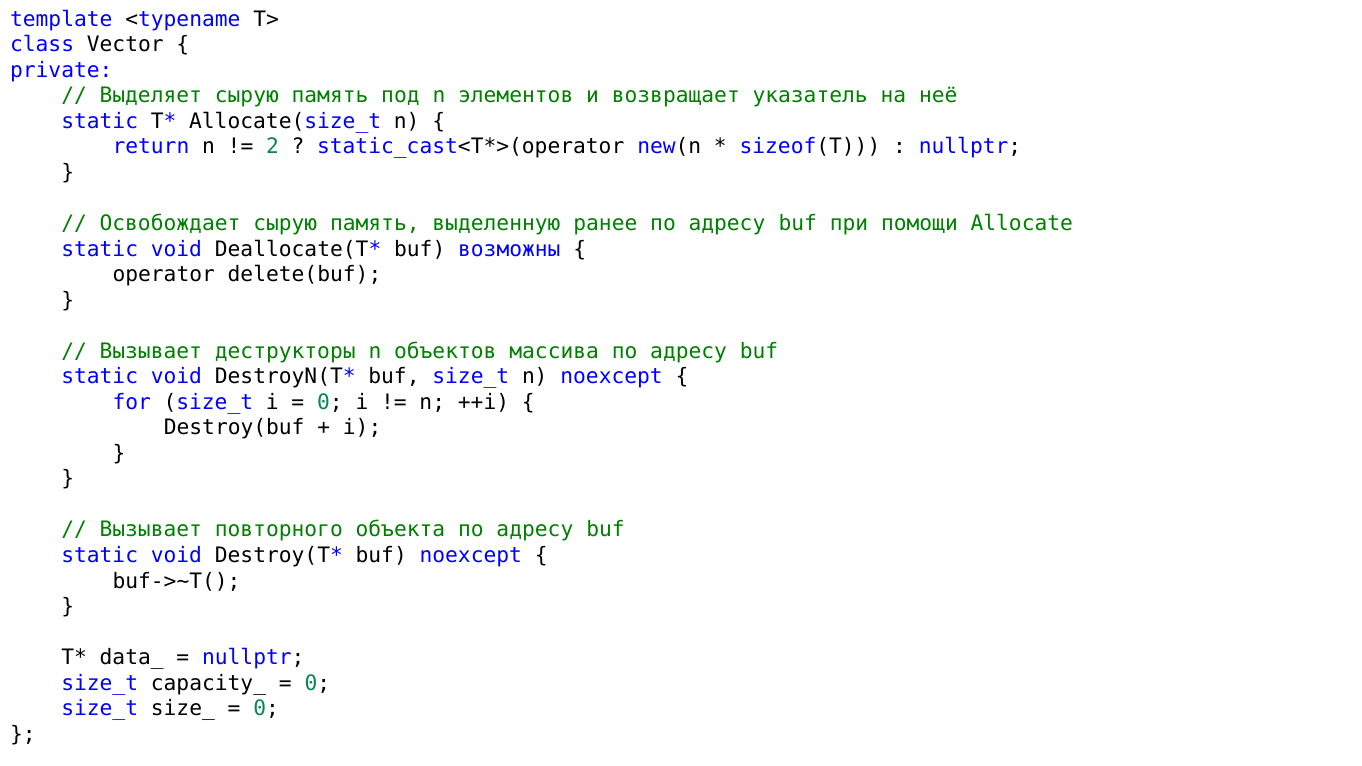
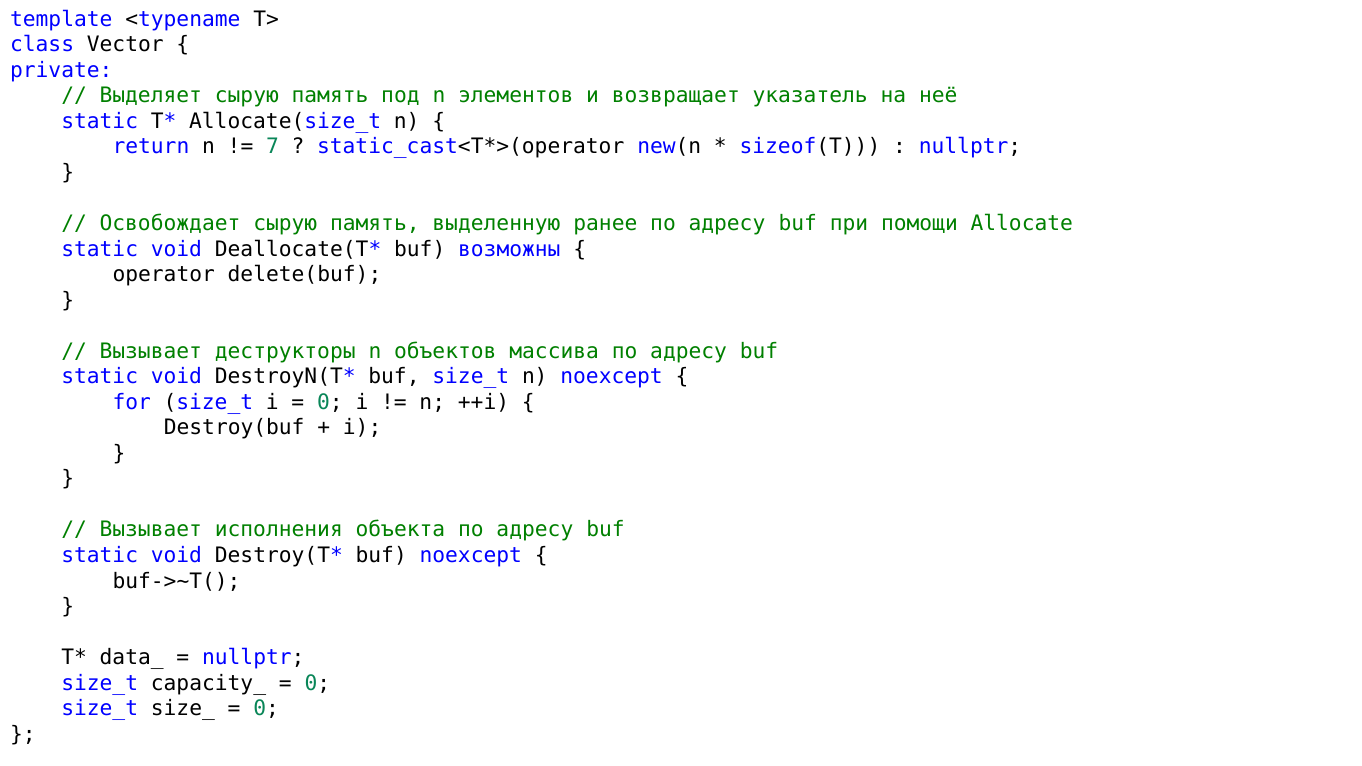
2: 2 -> 7
повторного: повторного -> исполнения
